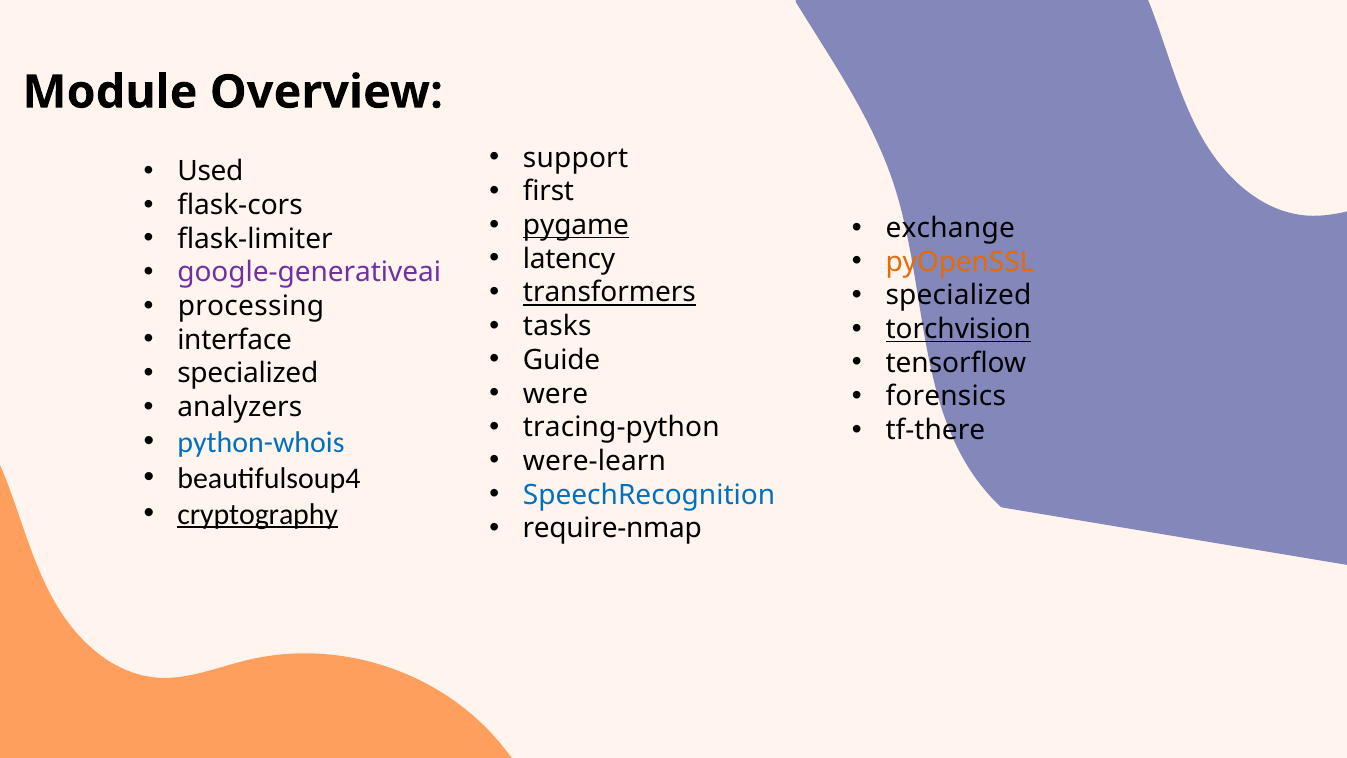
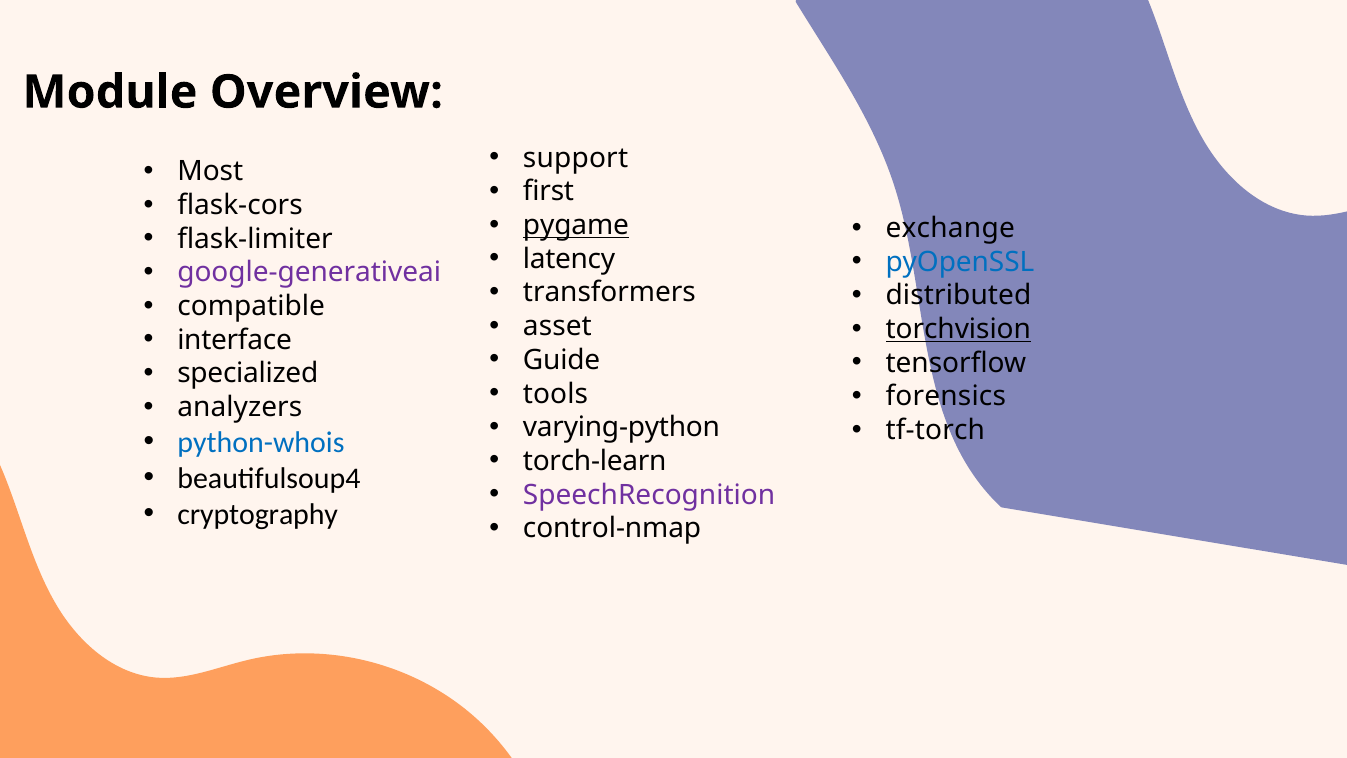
Used: Used -> Most
pyOpenSSL colour: orange -> blue
transformers underline: present -> none
specialized at (958, 296): specialized -> distributed
processing: processing -> compatible
tasks: tasks -> asset
were: were -> tools
tracing-python: tracing-python -> varying-python
tf-there: tf-there -> tf-torch
were-learn: were-learn -> torch-learn
SpeechRecognition colour: blue -> purple
cryptography underline: present -> none
require-nmap: require-nmap -> control-nmap
